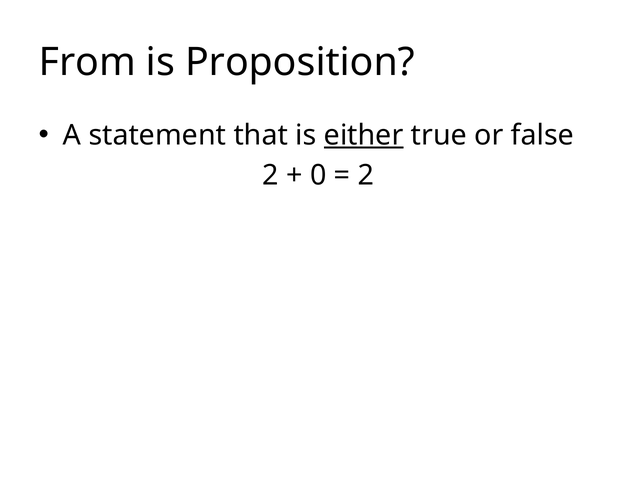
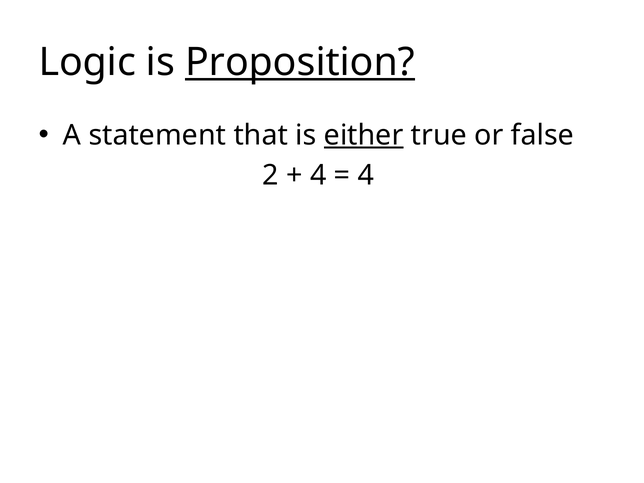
From: From -> Logic
Proposition underline: none -> present
0 at (318, 175): 0 -> 4
2 at (366, 175): 2 -> 4
